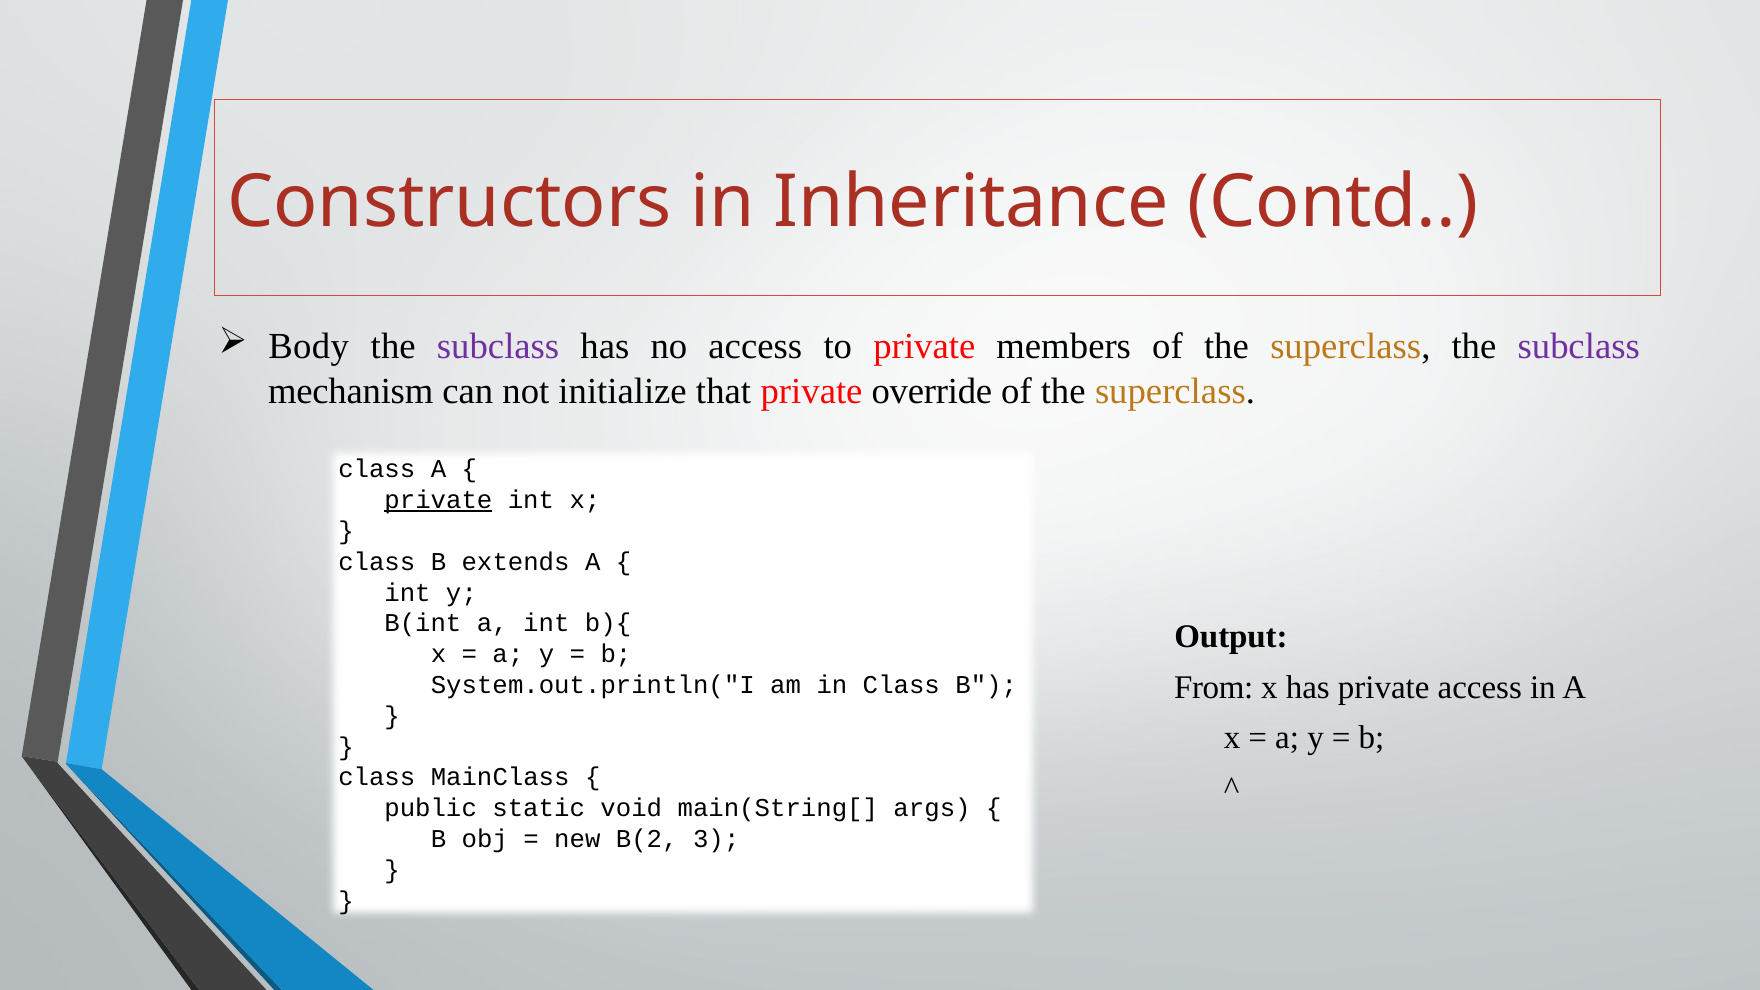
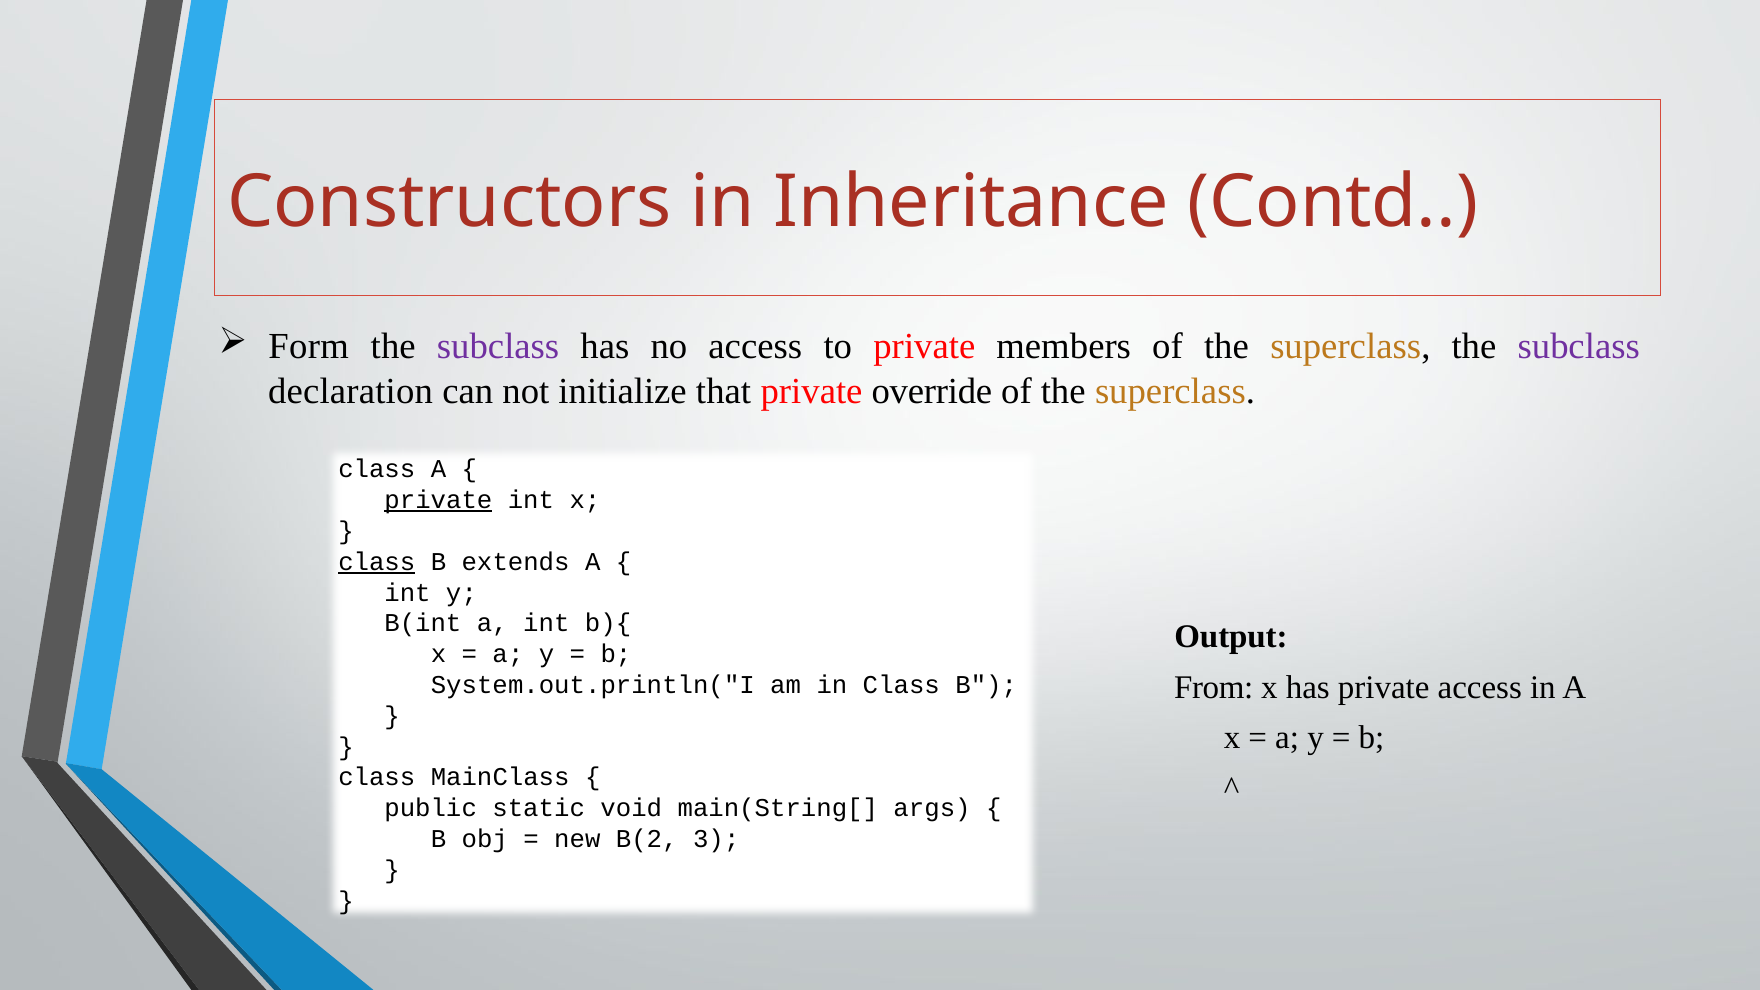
Body: Body -> Form
mechanism: mechanism -> declaration
class at (377, 562) underline: none -> present
